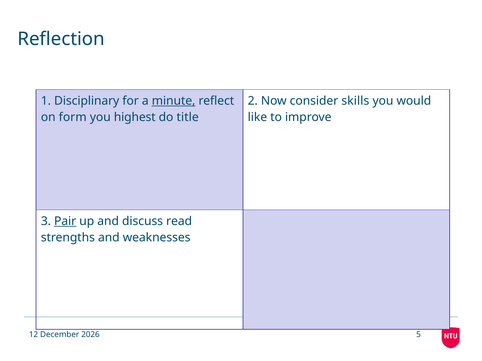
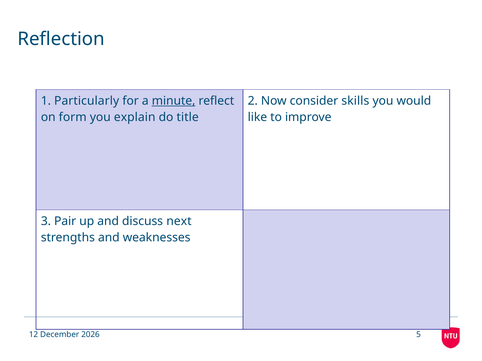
Disciplinary: Disciplinary -> Particularly
highest: highest -> explain
Pair underline: present -> none
read: read -> next
